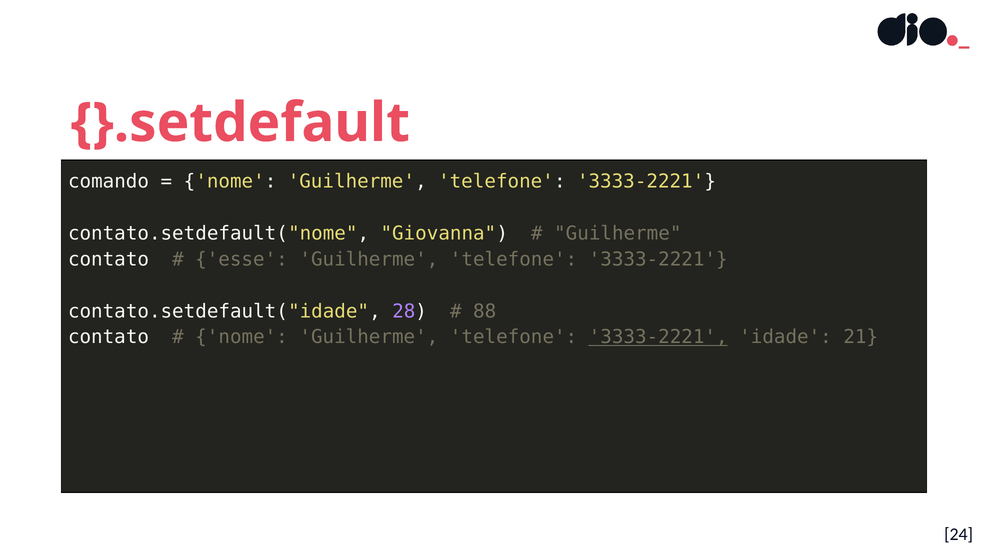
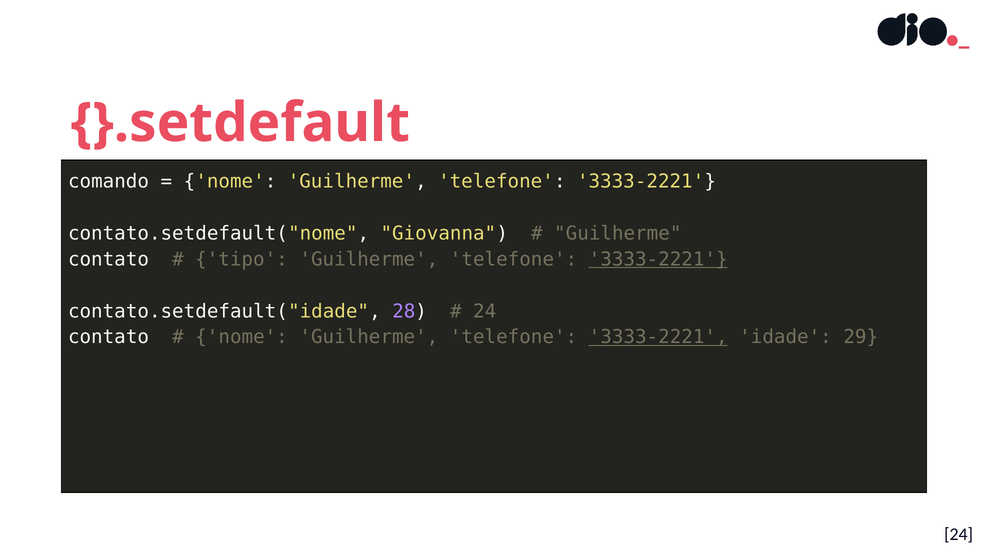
esse: esse -> tipo
3333-2221 at (658, 259) underline: none -> present
88 at (485, 311): 88 -> 24
21: 21 -> 29
